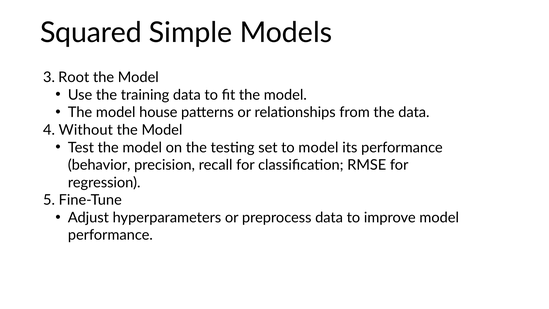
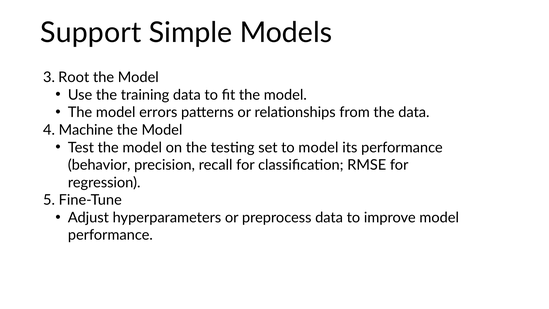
Squared: Squared -> Support
house: house -> errors
Without: Without -> Machine
